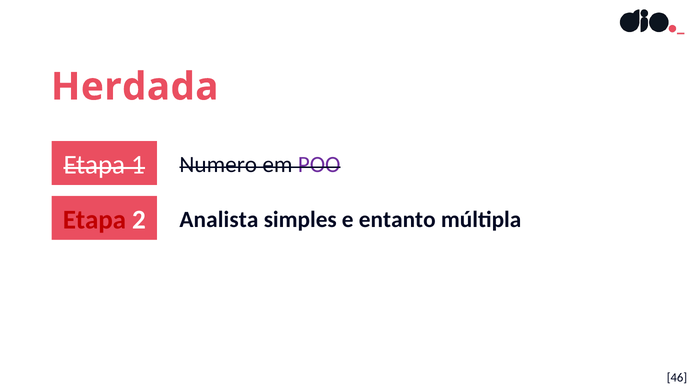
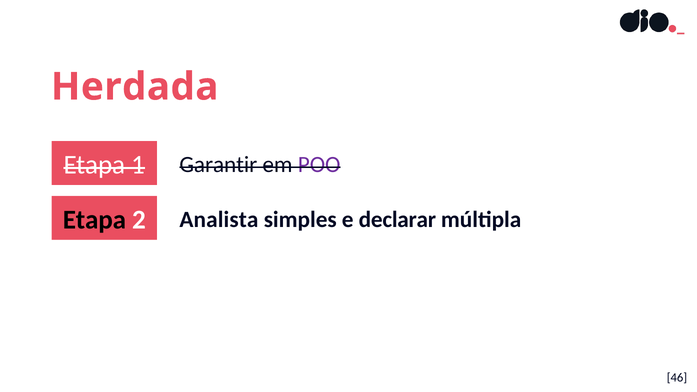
Numero: Numero -> Garantir
Etapa at (94, 220) colour: red -> black
entanto: entanto -> declarar
